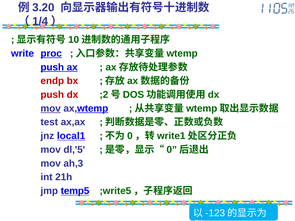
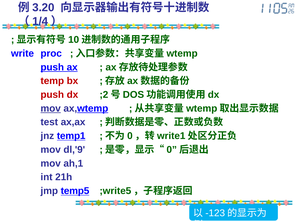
proc underline: present -> none
endp: endp -> temp
local1: local1 -> temp1
dl,'5: dl,'5 -> dl,'9
ah,3: ah,3 -> ah,1
